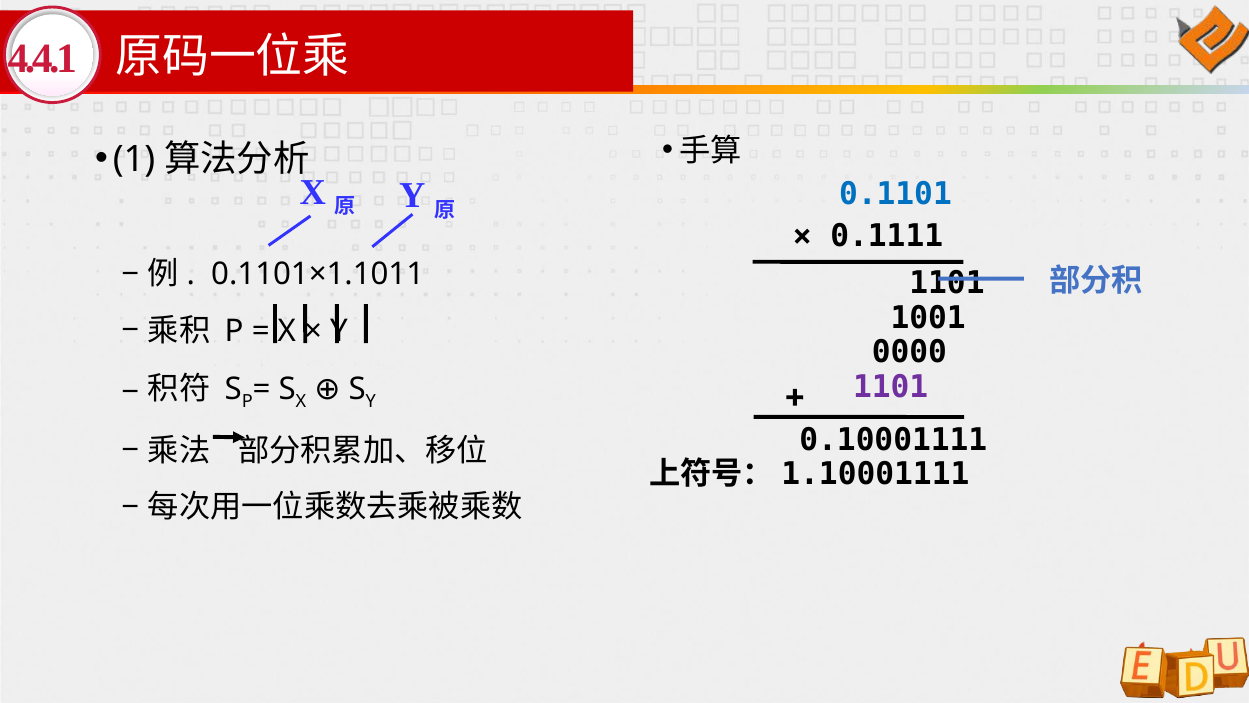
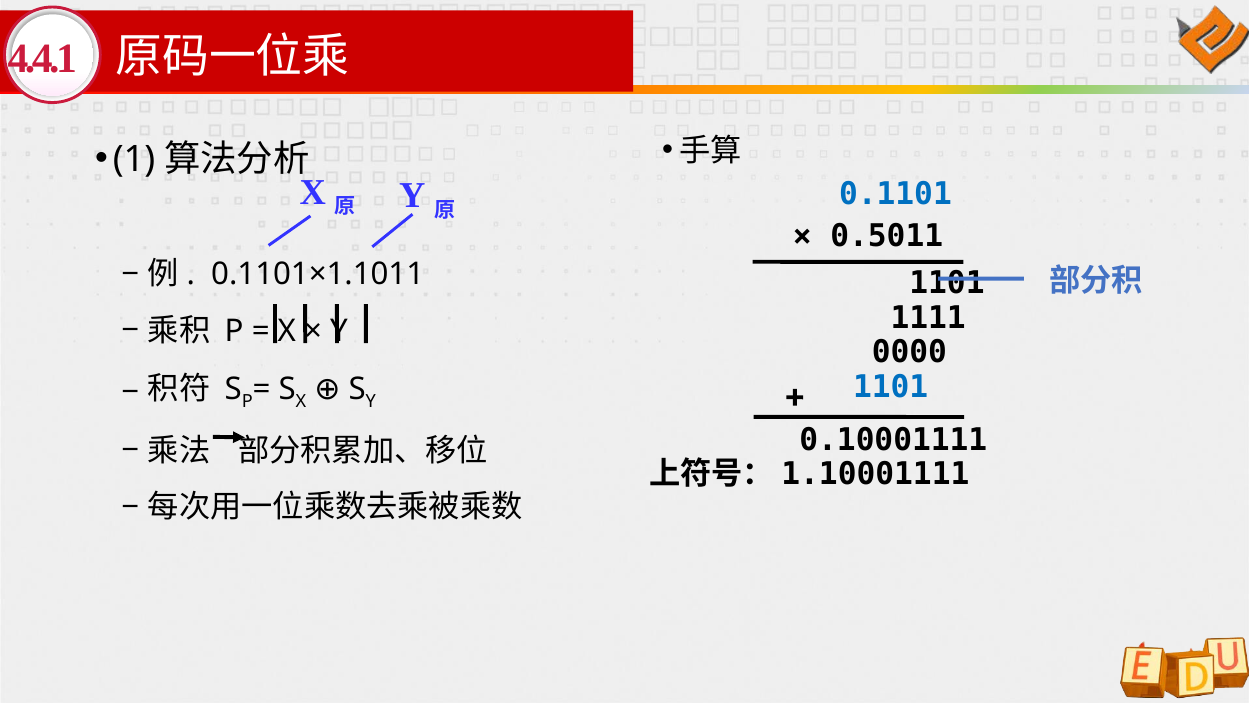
0.1111: 0.1111 -> 0.5011
1001: 1001 -> 1111
1101 at (891, 386) colour: purple -> blue
